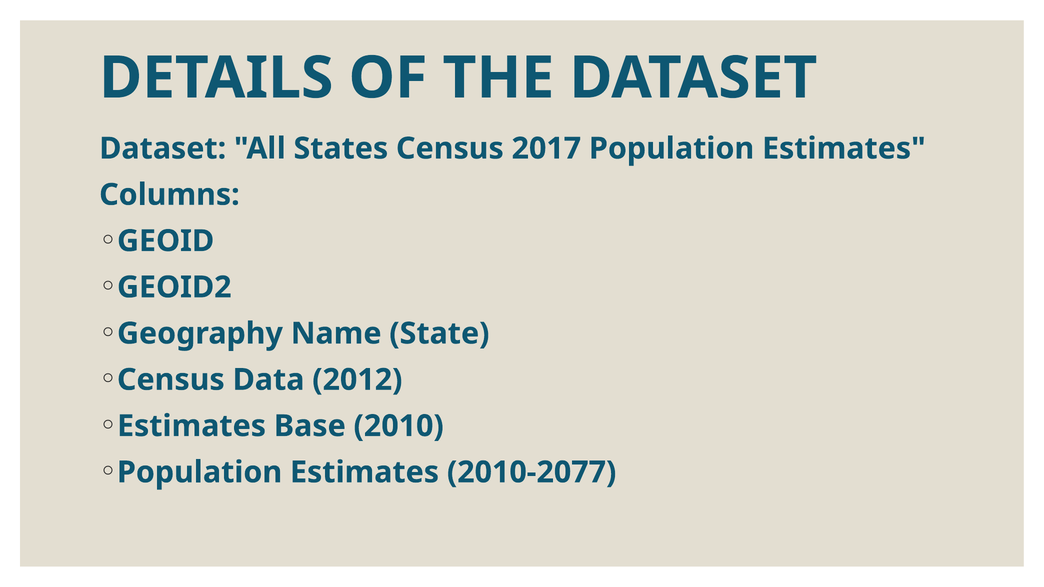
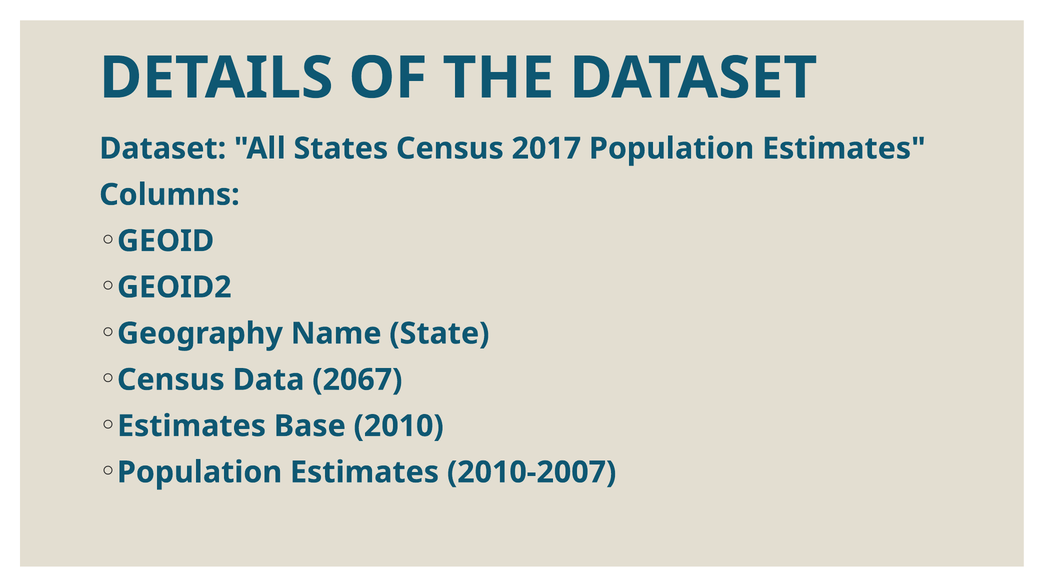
2012: 2012 -> 2067
2010-2077: 2010-2077 -> 2010-2007
